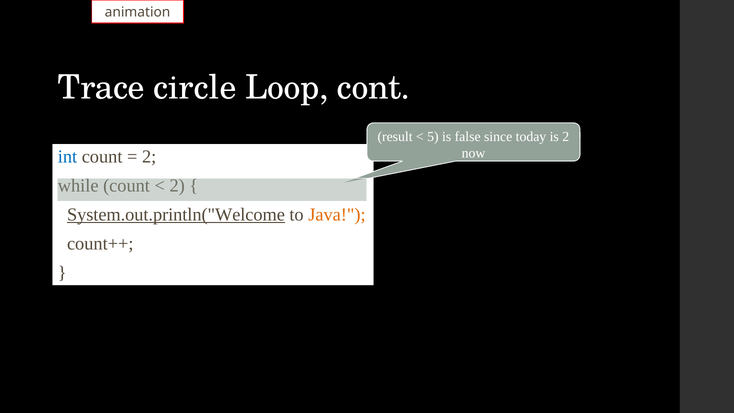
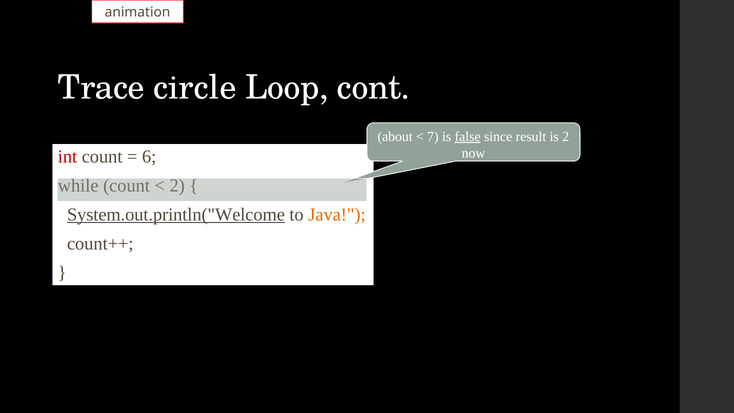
result: result -> about
5: 5 -> 7
false underline: none -> present
today: today -> result
int colour: blue -> red
2 at (149, 157): 2 -> 6
